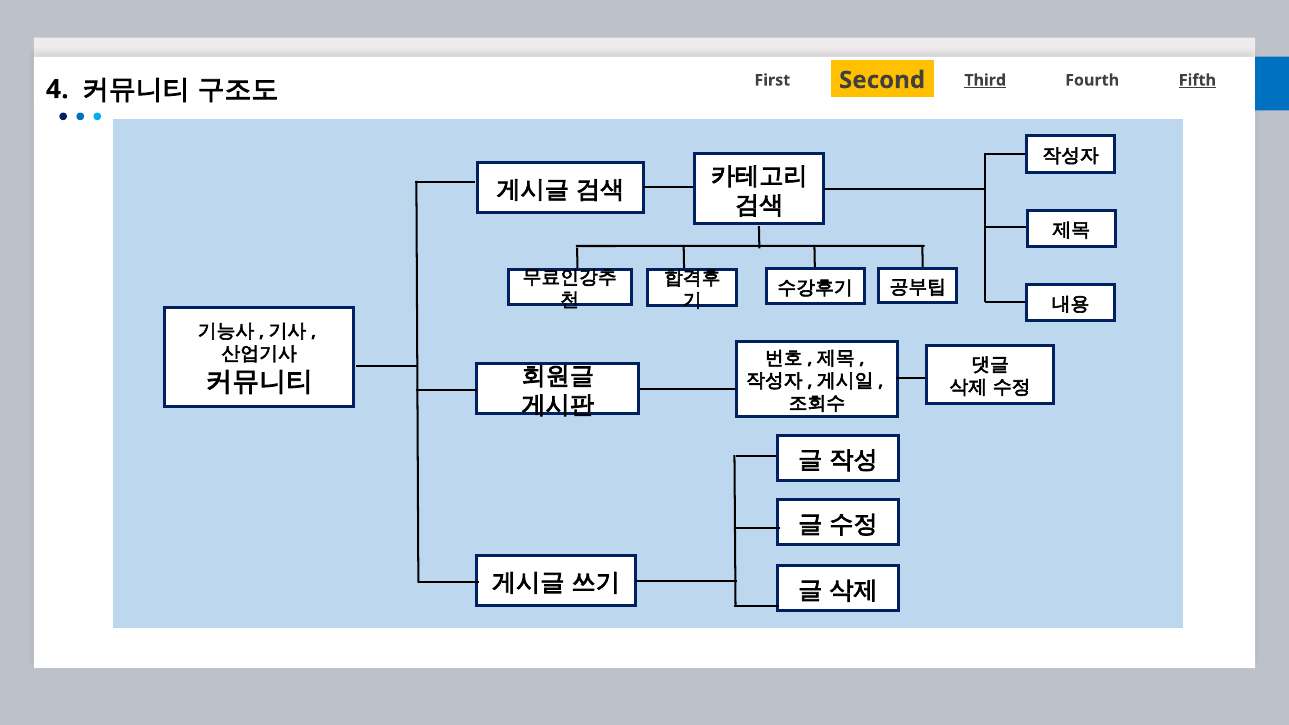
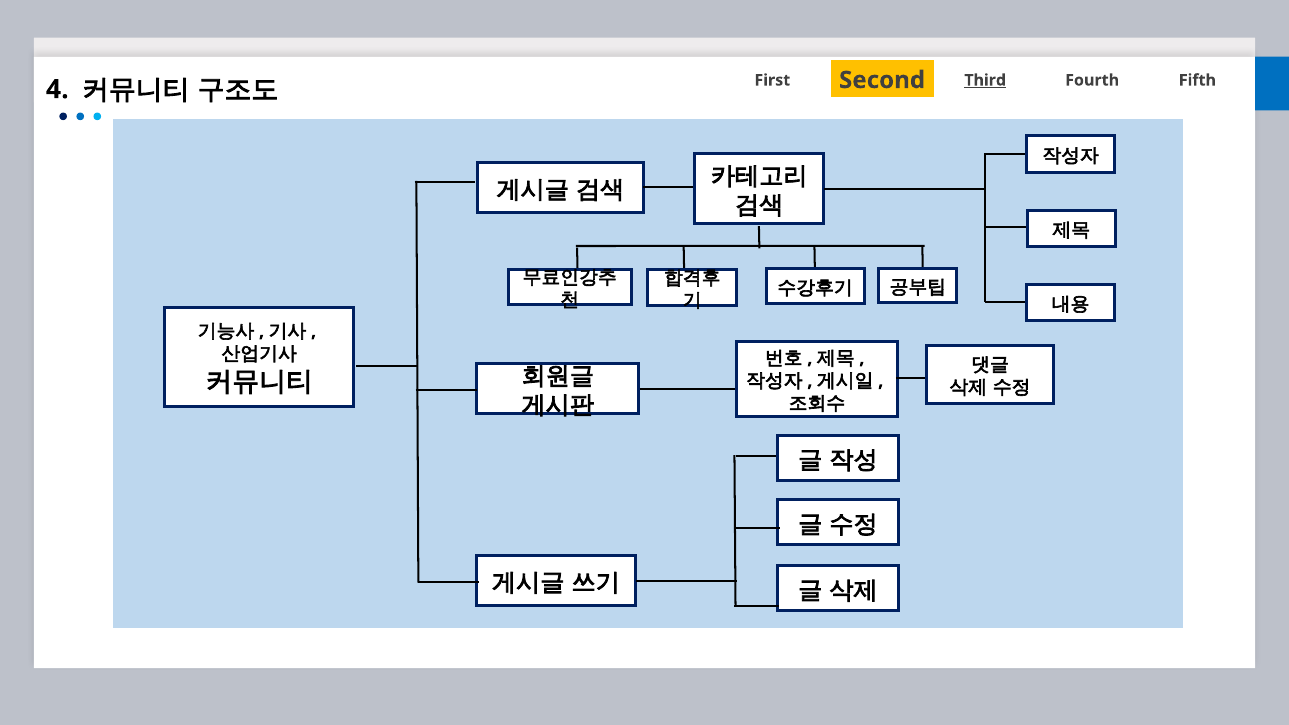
Fifth underline: present -> none
